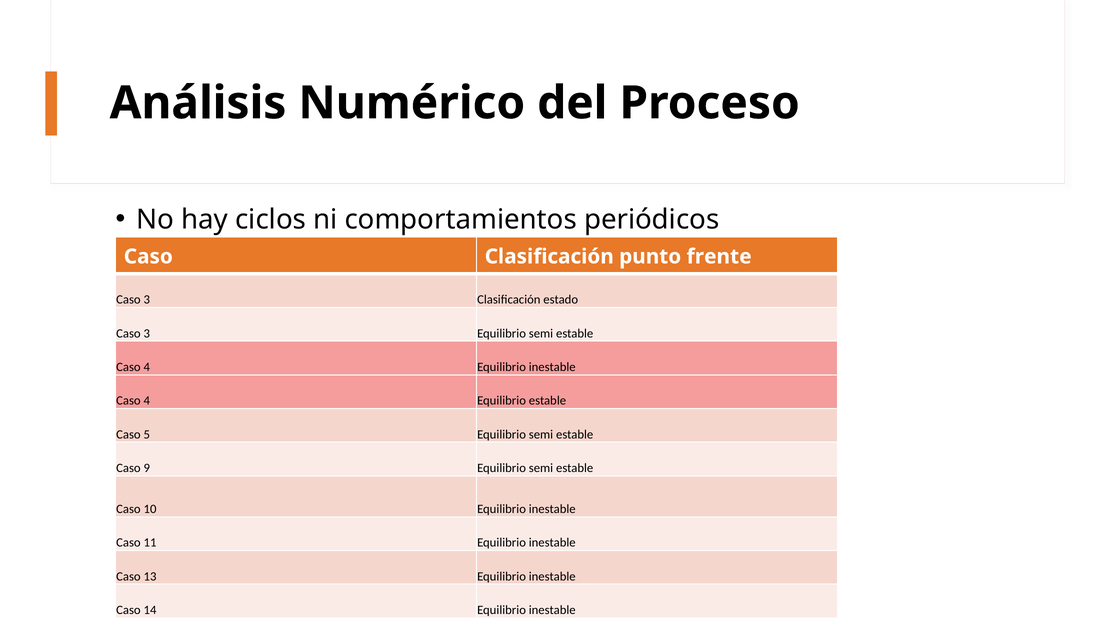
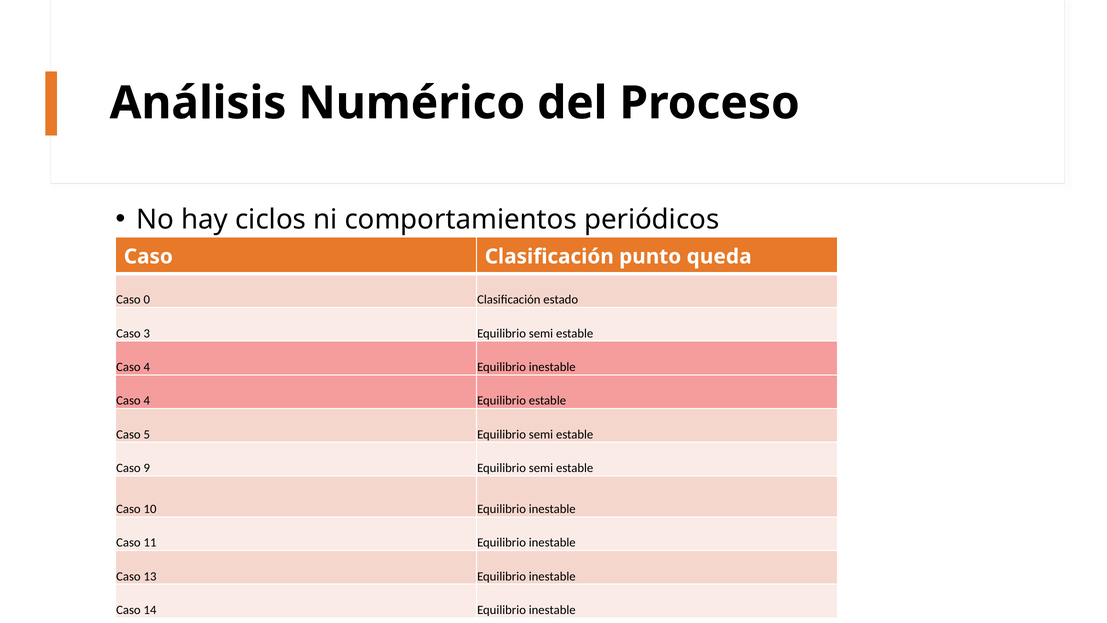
frente: frente -> queda
3 at (147, 300): 3 -> 0
